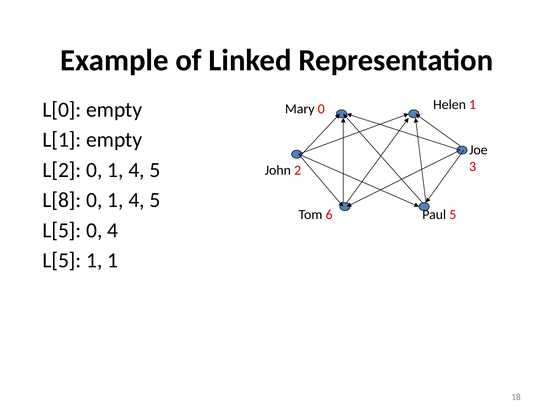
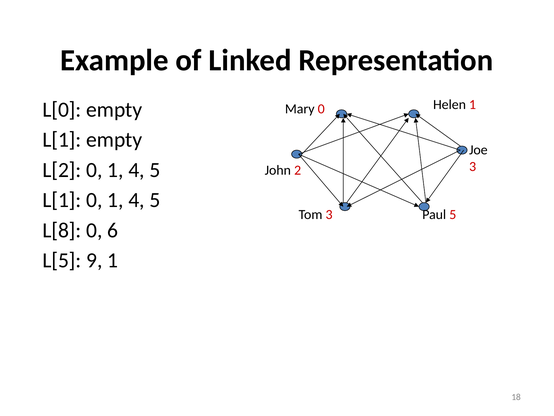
L[8 at (62, 200): L[8 -> L[1
Tom 6: 6 -> 3
L[5 at (62, 230): L[5 -> L[8
0 4: 4 -> 6
L[5 1: 1 -> 9
